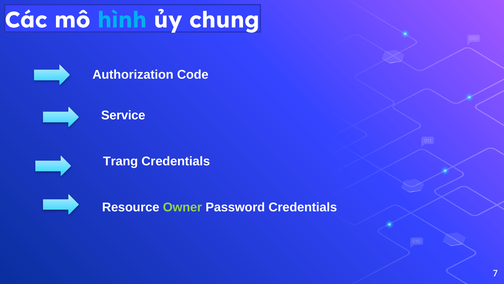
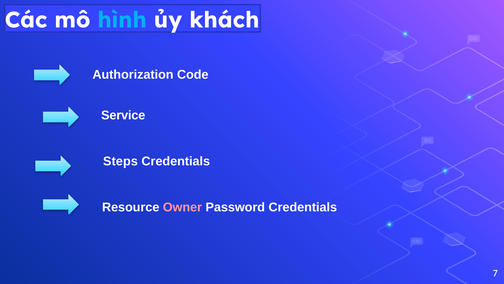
chung: chung -> khách
Trang: Trang -> Steps
Owner colour: light green -> pink
